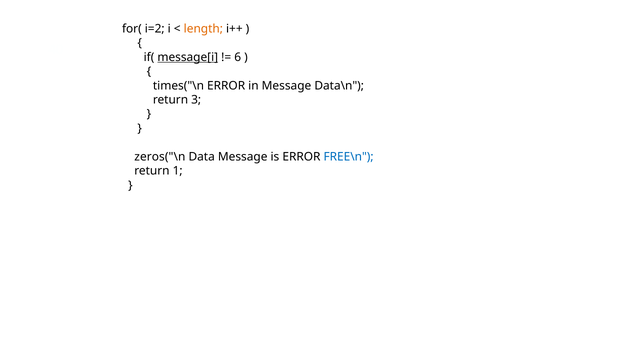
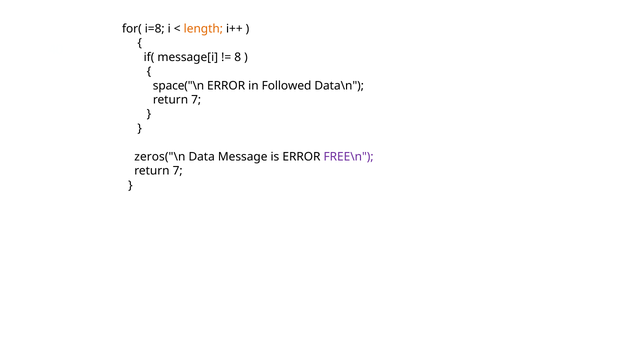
i=2: i=2 -> i=8
message[i underline: present -> none
6: 6 -> 8
times("\n: times("\n -> space("\n
in Message: Message -> Followed
3 at (196, 100): 3 -> 7
FREE\n colour: blue -> purple
1 at (178, 171): 1 -> 7
